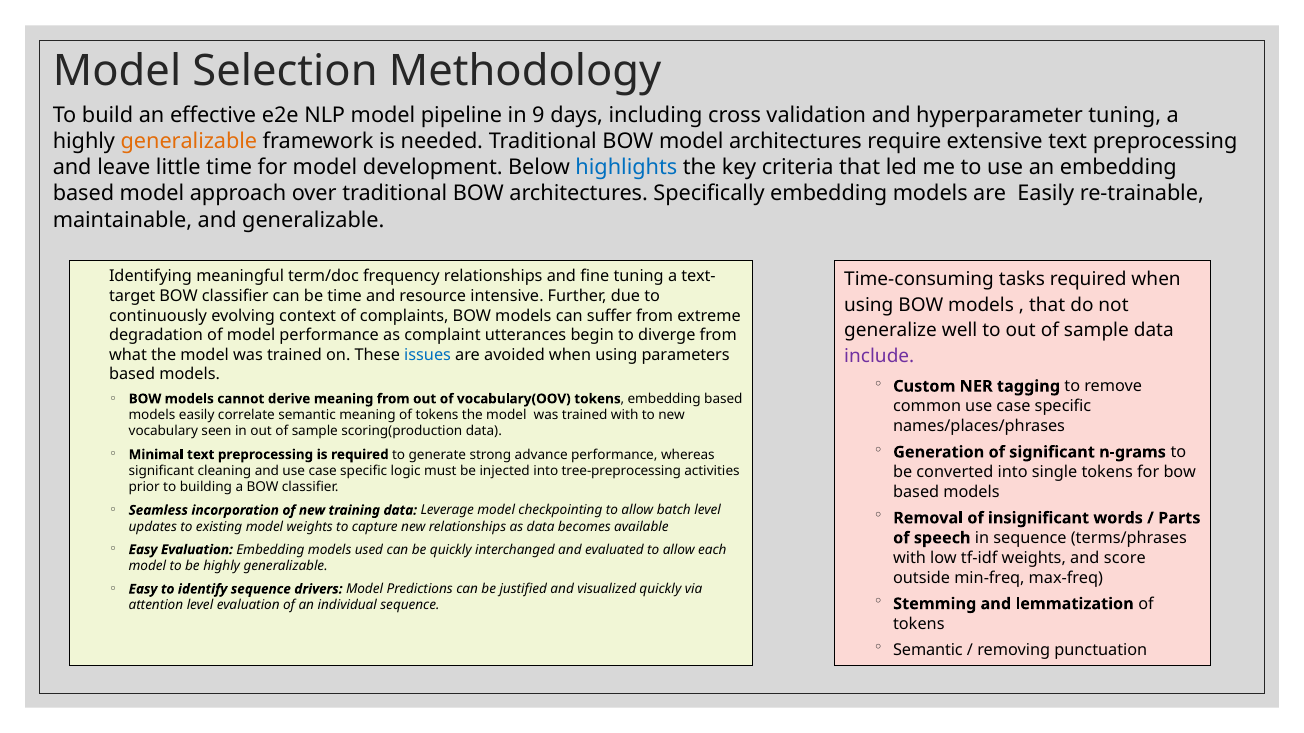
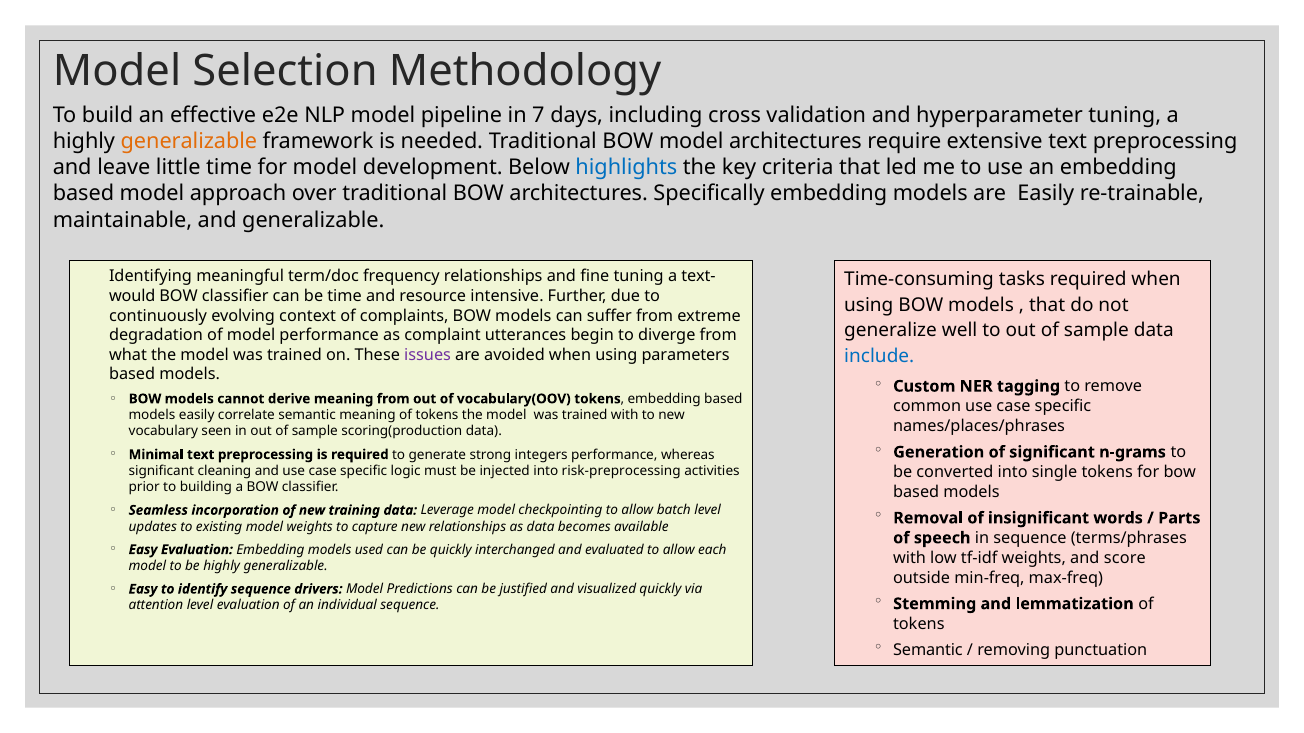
9: 9 -> 7
target: target -> would
issues colour: blue -> purple
include colour: purple -> blue
advance: advance -> integers
tree-preprocessing: tree-preprocessing -> risk-preprocessing
